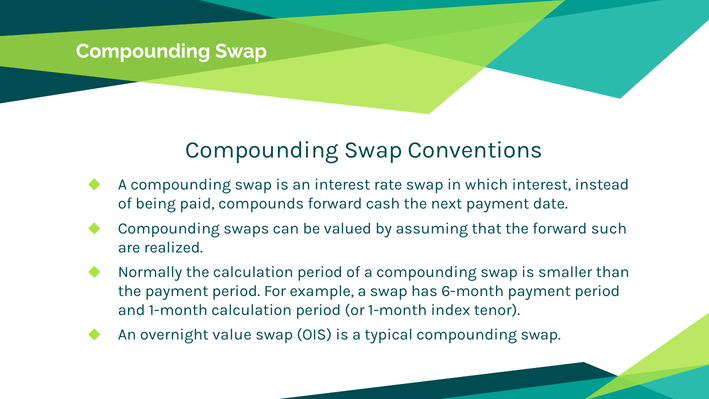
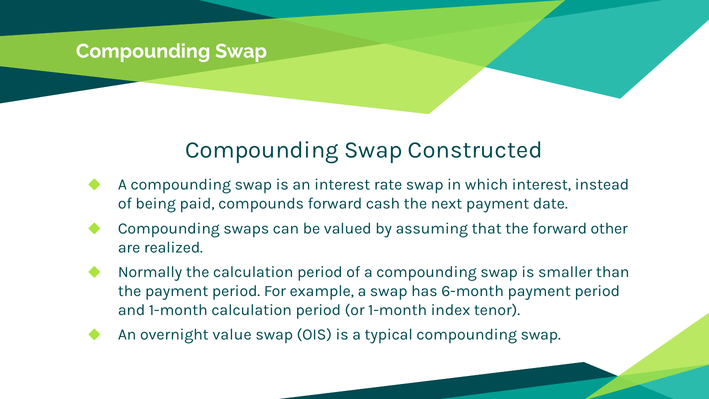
Conventions: Conventions -> Constructed
such: such -> other
